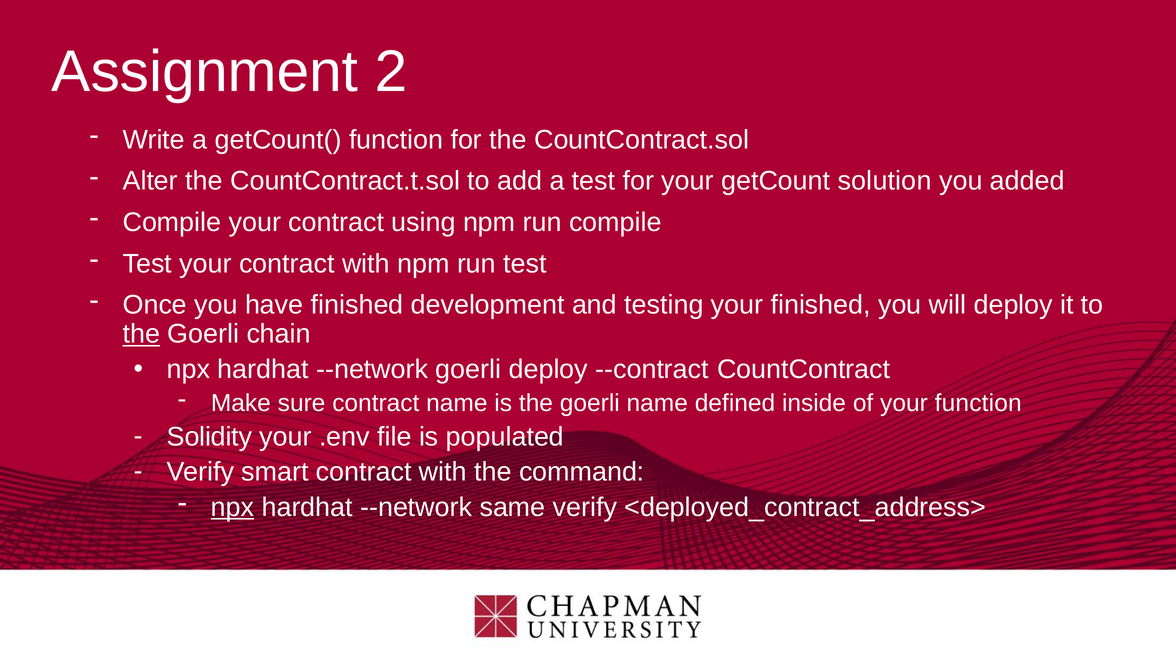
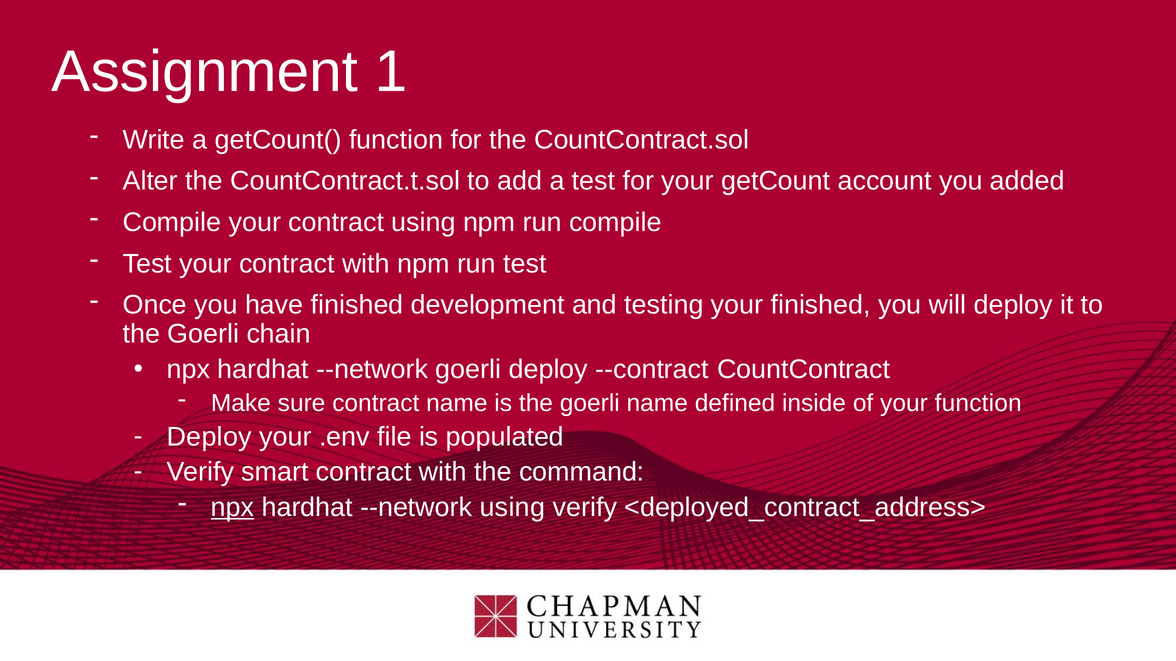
2: 2 -> 1
solution: solution -> account
the at (141, 334) underline: present -> none
Solidity at (210, 437): Solidity -> Deploy
--network same: same -> using
